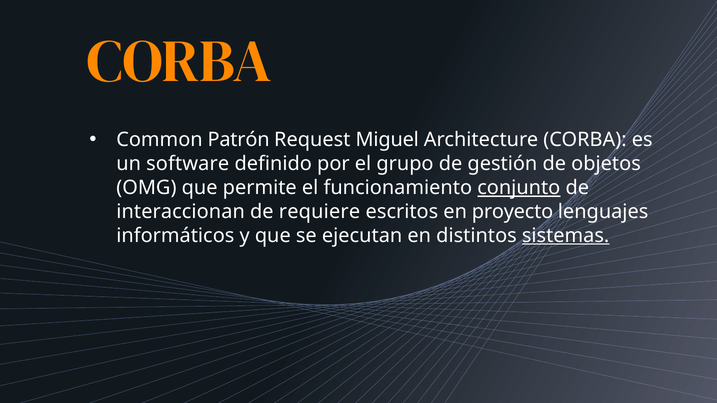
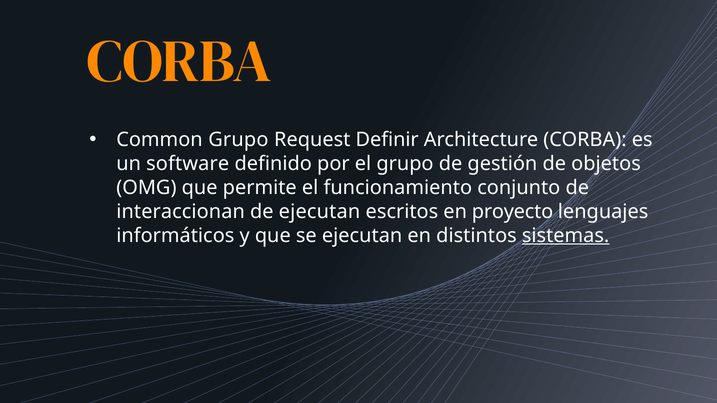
Common Patrón: Patrón -> Grupo
Miguel: Miguel -> Definir
conjunto underline: present -> none
de requiere: requiere -> ejecutan
